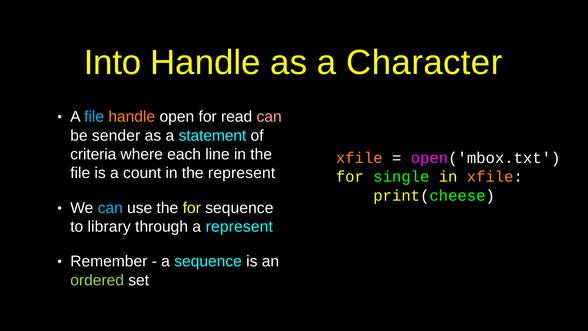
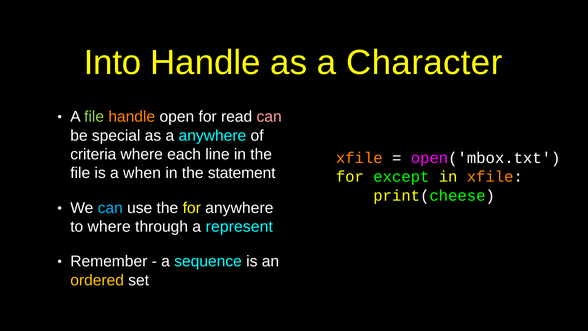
file at (94, 117) colour: light blue -> light green
sender: sender -> special
a statement: statement -> anywhere
count: count -> when
the represent: represent -> statement
single: single -> except
for sequence: sequence -> anywhere
to library: library -> where
ordered colour: light green -> yellow
